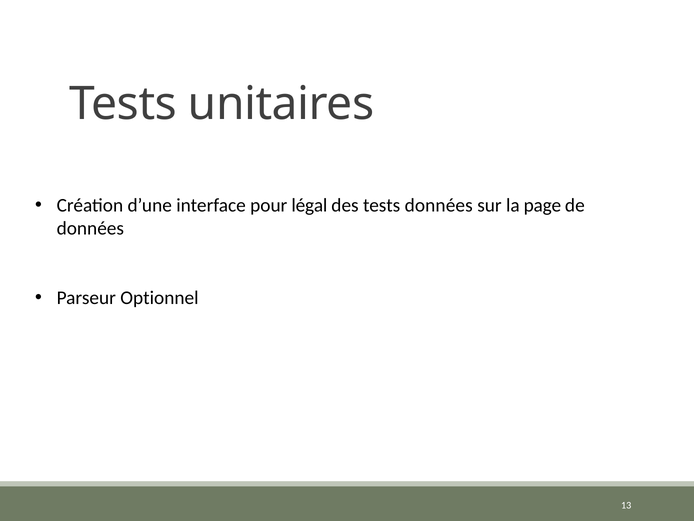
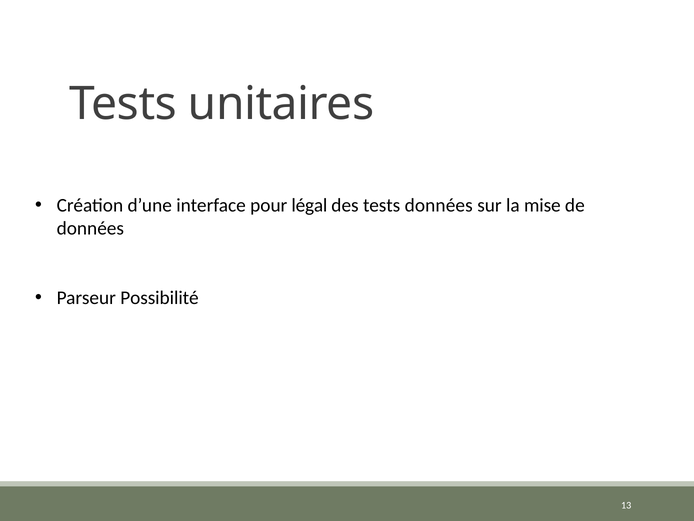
page: page -> mise
Optionnel: Optionnel -> Possibilité
